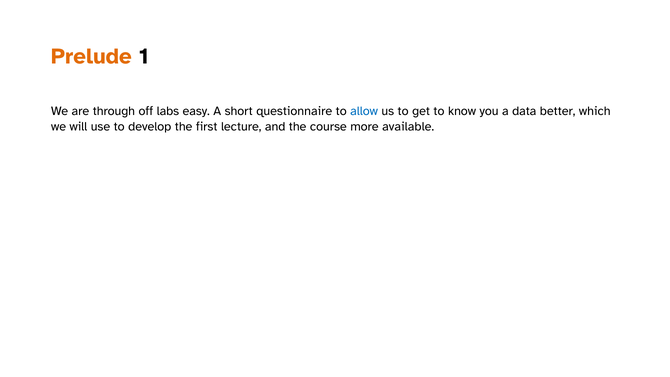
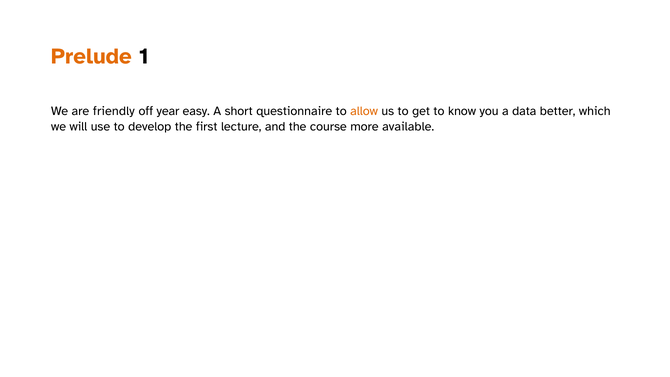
through: through -> friendly
labs: labs -> year
allow colour: blue -> orange
